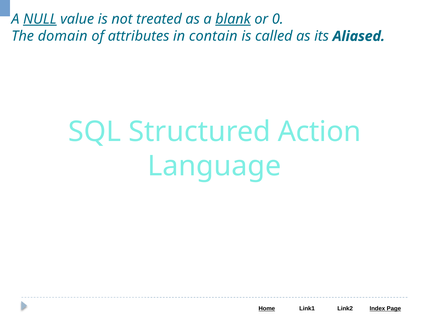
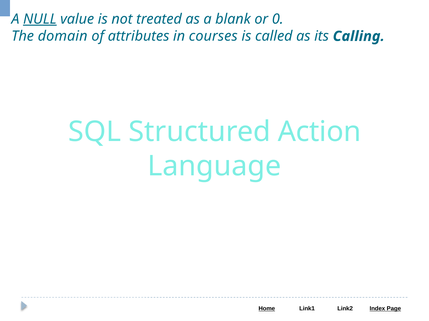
blank underline: present -> none
contain: contain -> courses
Aliased: Aliased -> Calling
